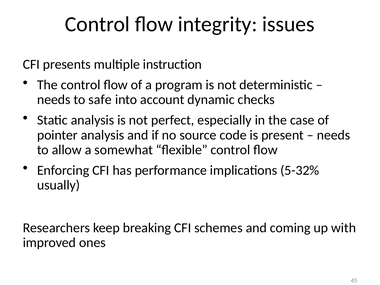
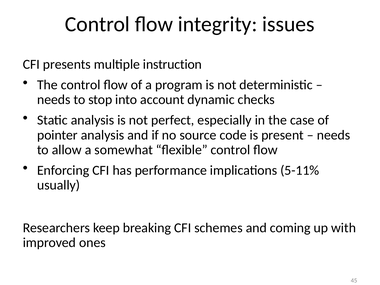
safe: safe -> stop
5-32%: 5-32% -> 5-11%
